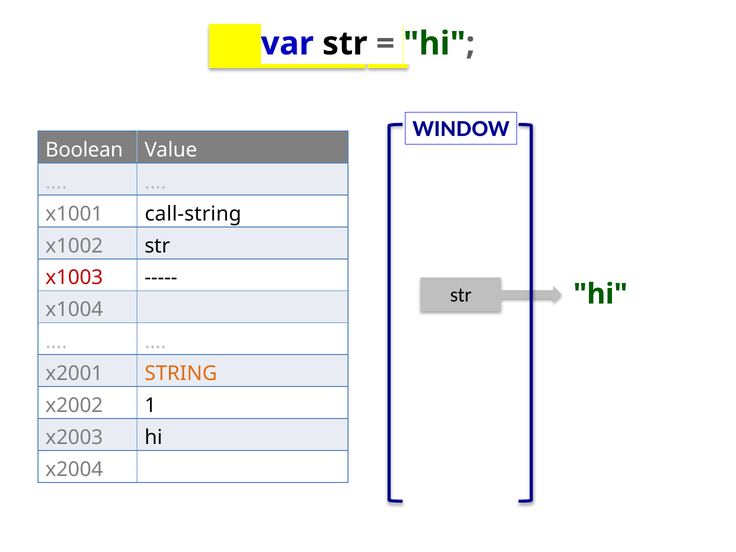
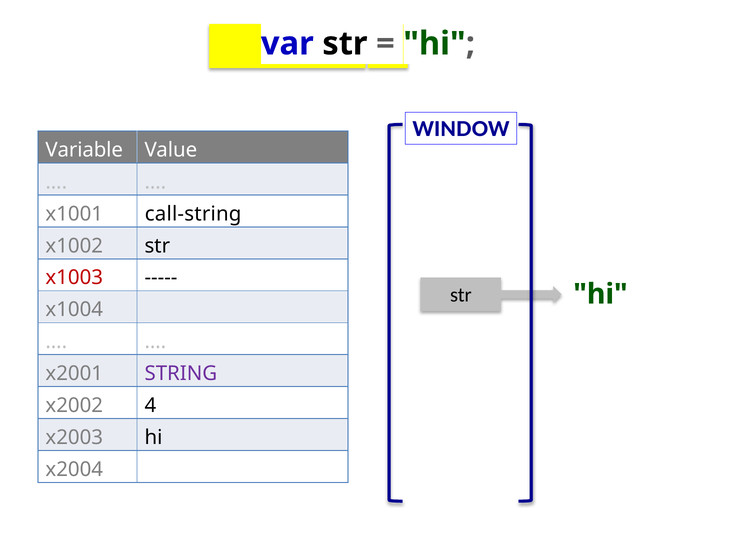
Boolean: Boolean -> Variable
STRING colour: orange -> purple
1: 1 -> 4
